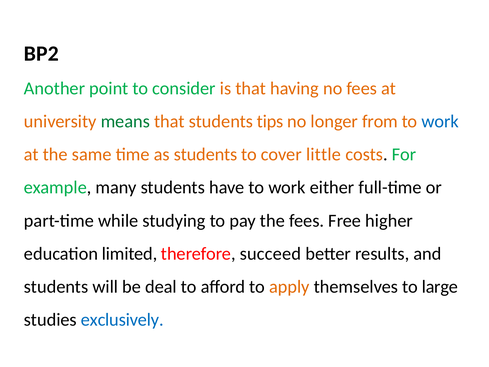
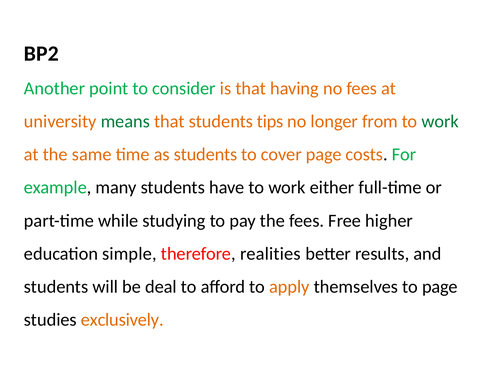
work at (440, 121) colour: blue -> green
cover little: little -> page
limited: limited -> simple
succeed: succeed -> realities
to large: large -> page
exclusively colour: blue -> orange
